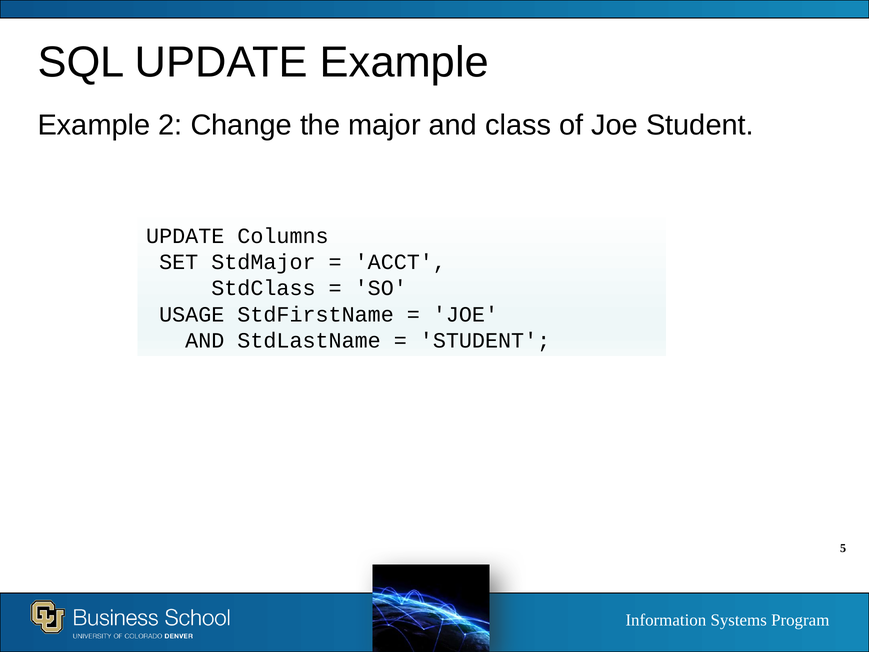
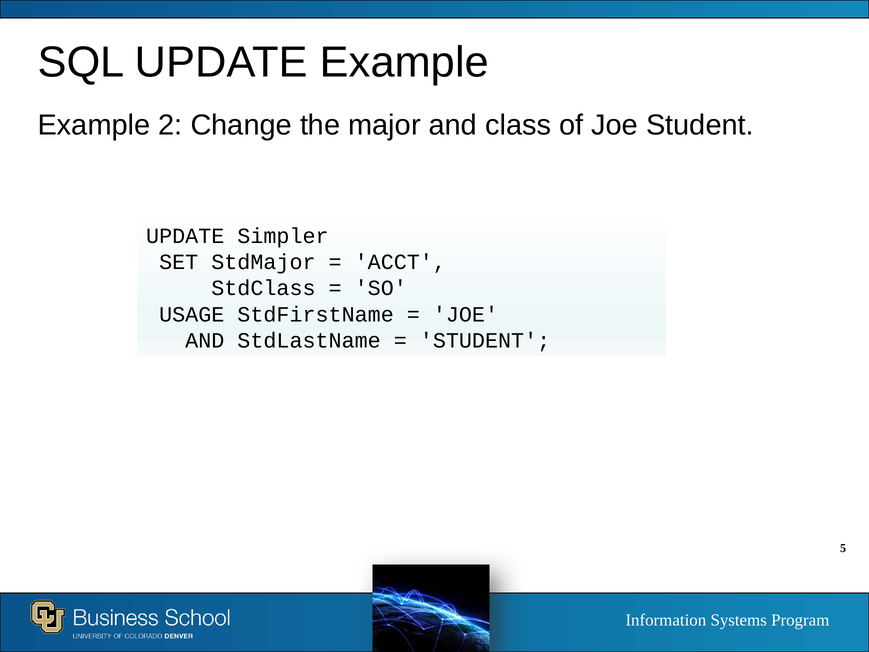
Columns: Columns -> Simpler
